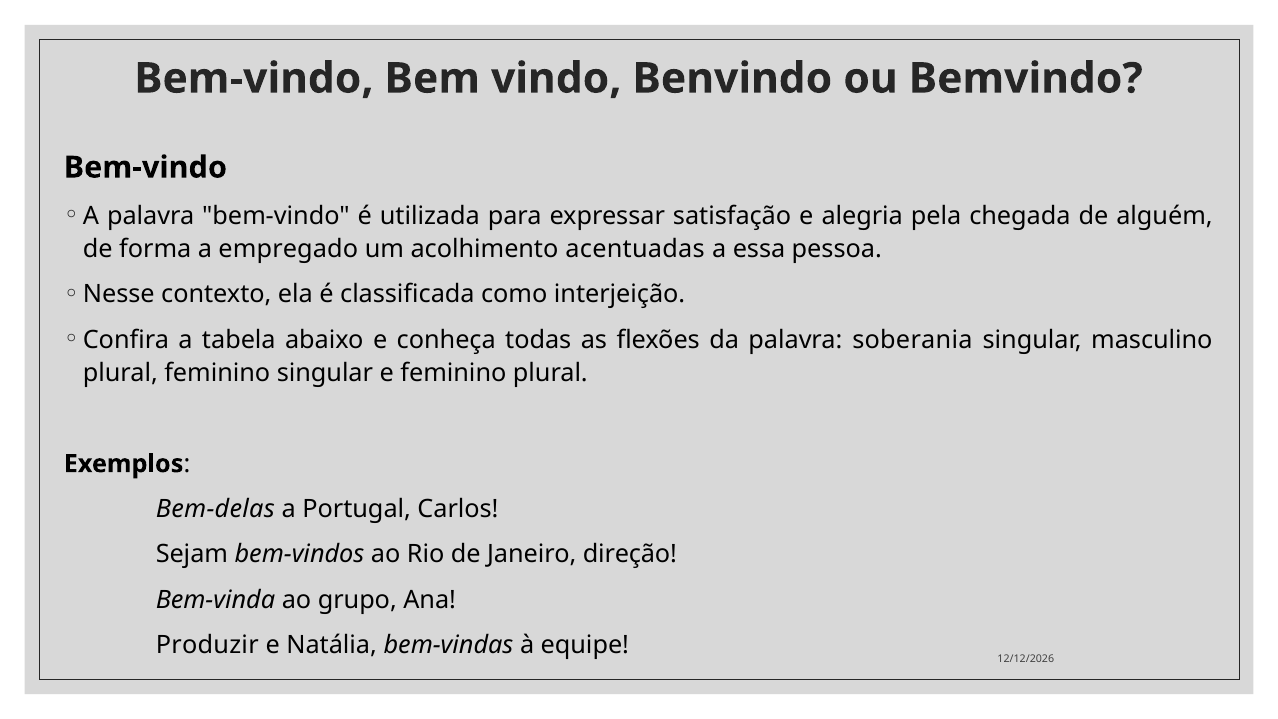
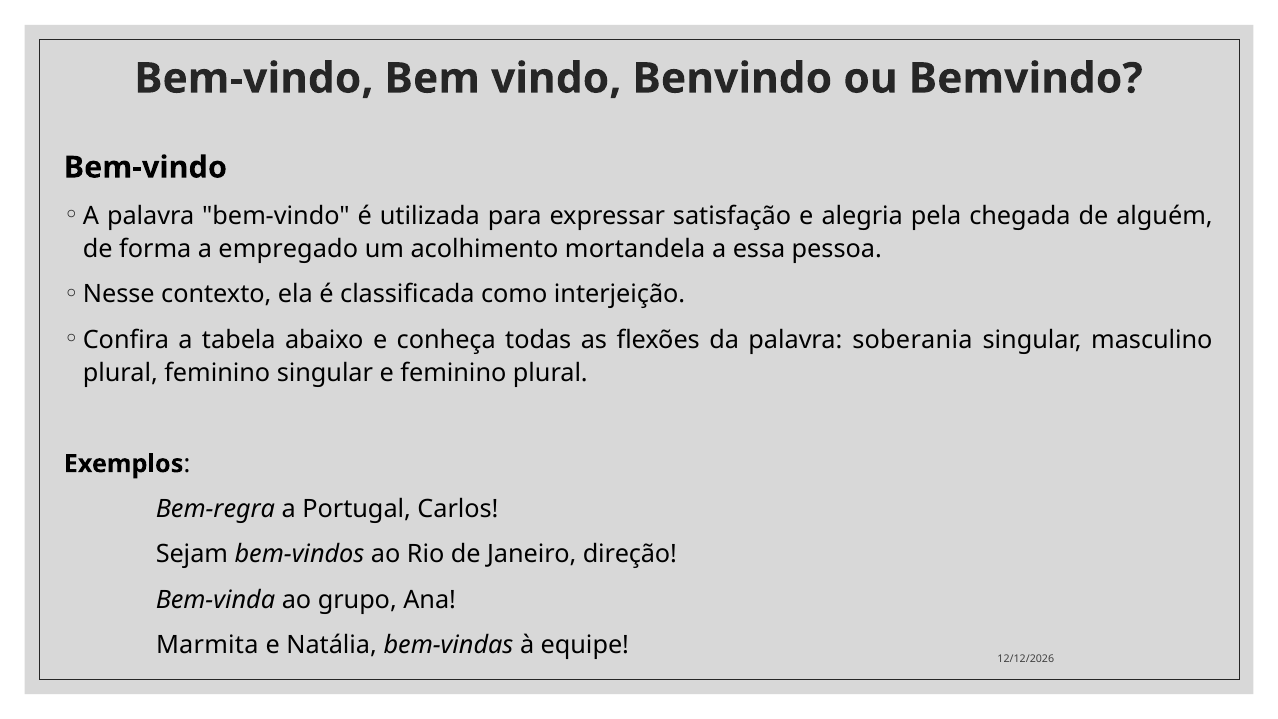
acentuadas: acentuadas -> mortandela
Bem-delas: Bem-delas -> Bem-regra
Produzir: Produzir -> Marmita
